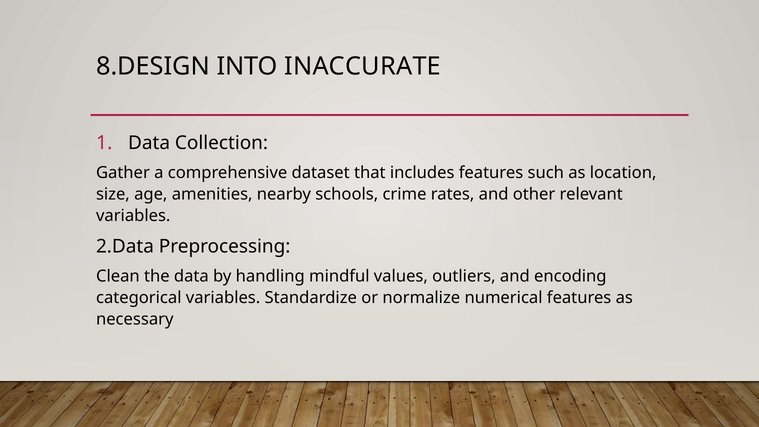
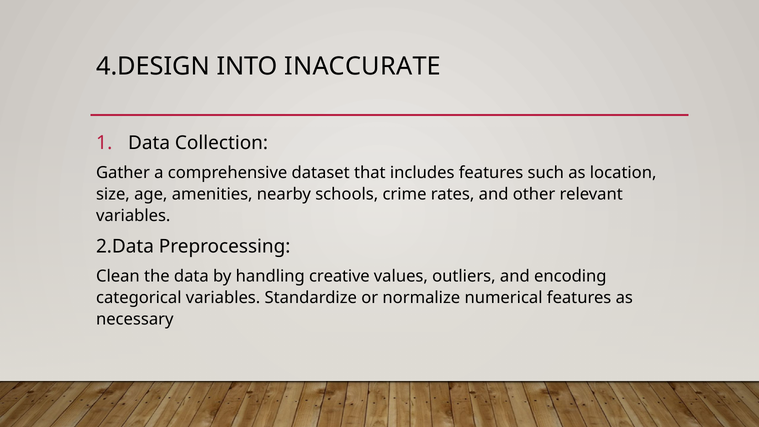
8.DESIGN: 8.DESIGN -> 4.DESIGN
mindful: mindful -> creative
